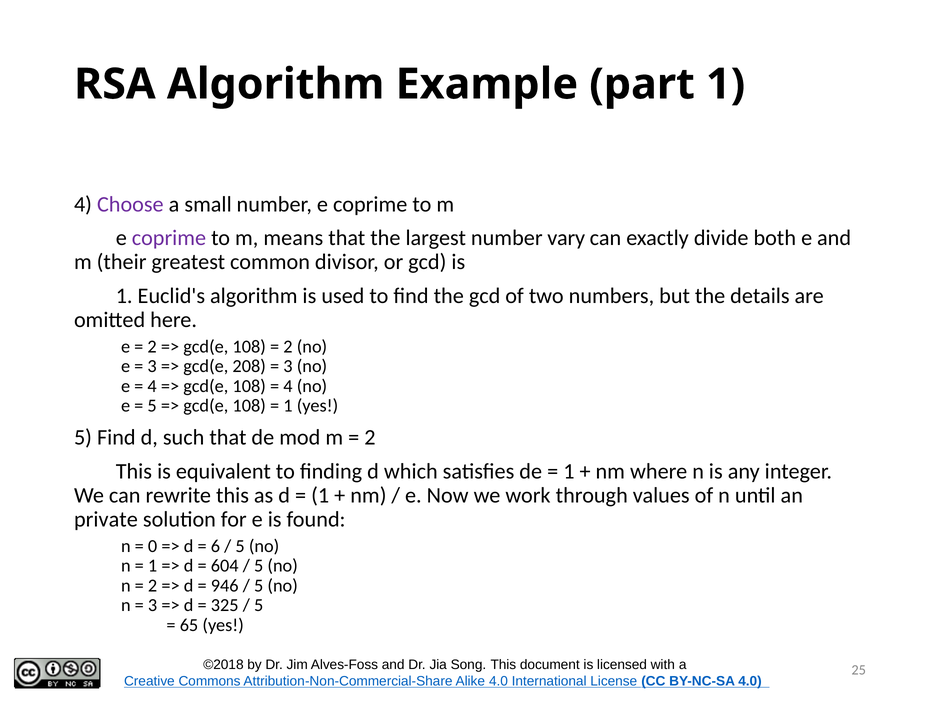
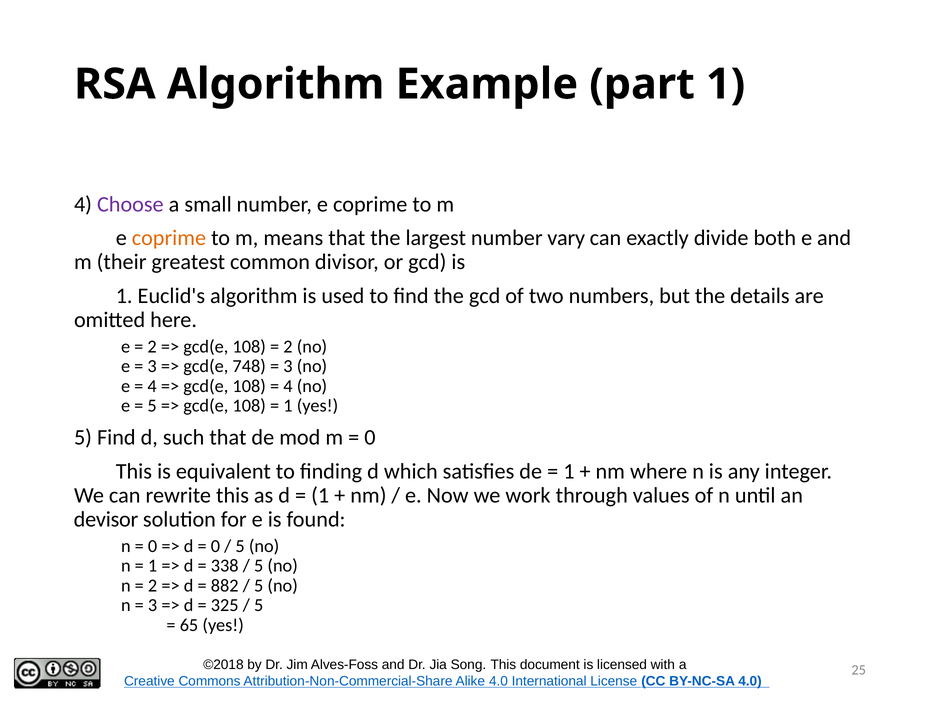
coprime at (169, 238) colour: purple -> orange
208: 208 -> 748
2 at (370, 437): 2 -> 0
private: private -> devisor
6 at (215, 546): 6 -> 0
604: 604 -> 338
946: 946 -> 882
